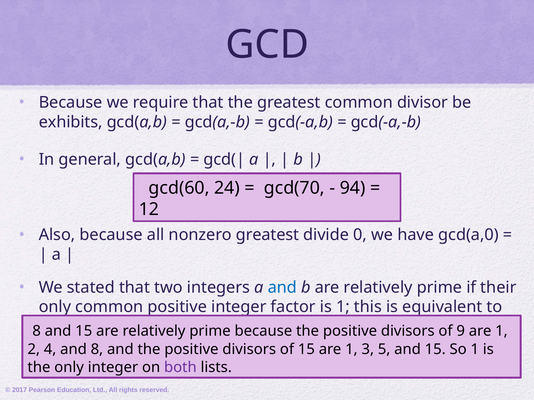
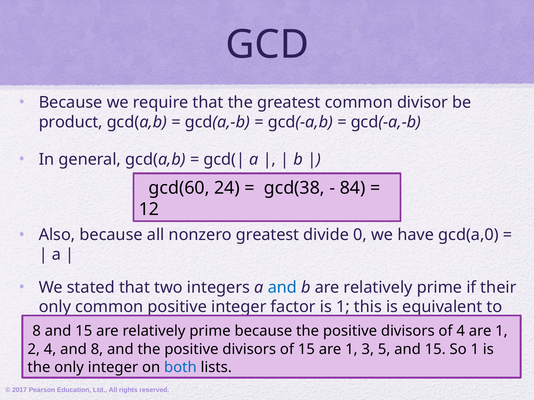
exhibits: exhibits -> product
gcd(70: gcd(70 -> gcd(38
94: 94 -> 84
of 9: 9 -> 4
both colour: purple -> blue
